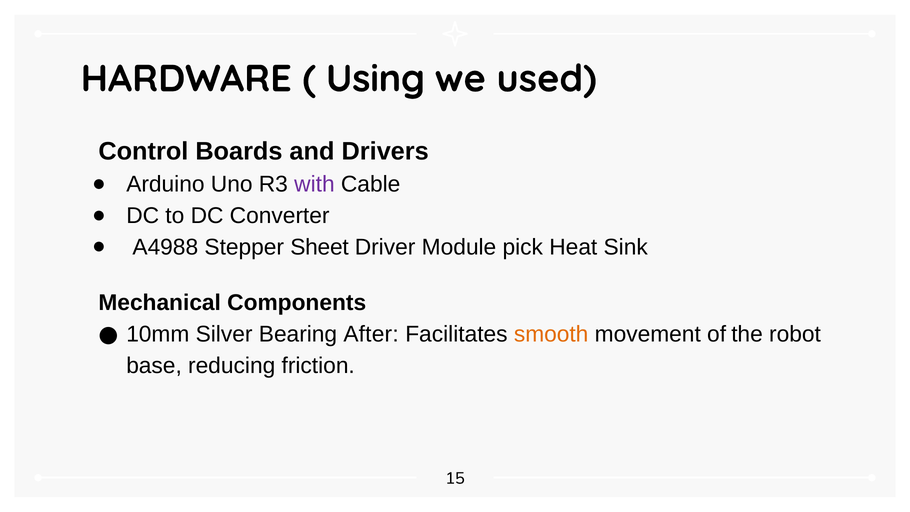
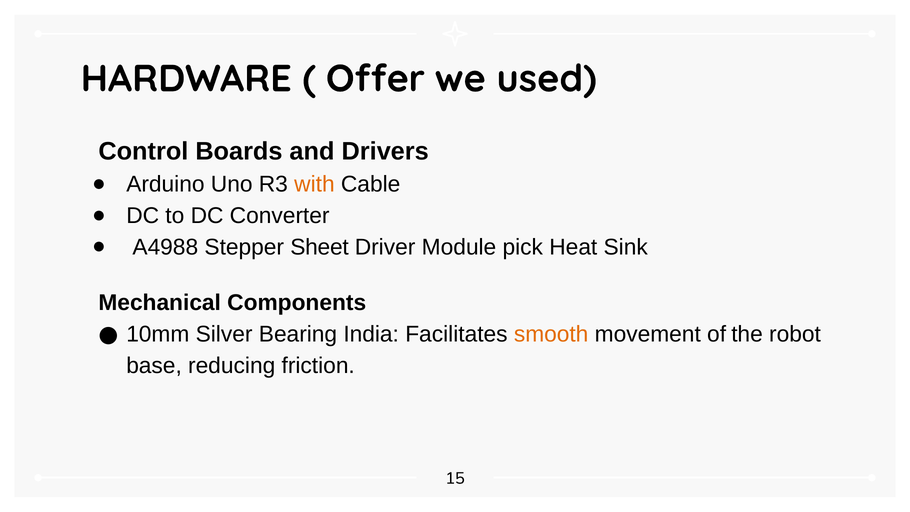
Using: Using -> Offer
with colour: purple -> orange
After: After -> India
